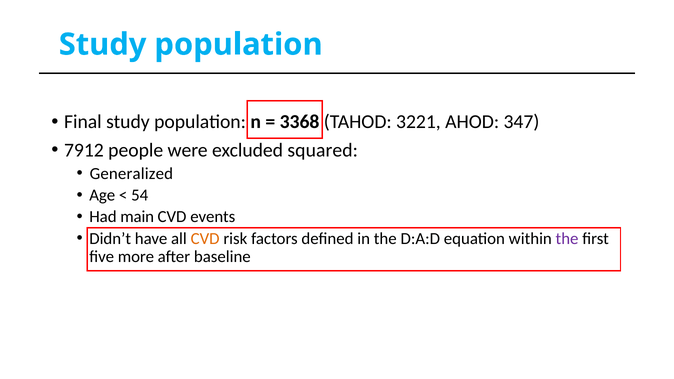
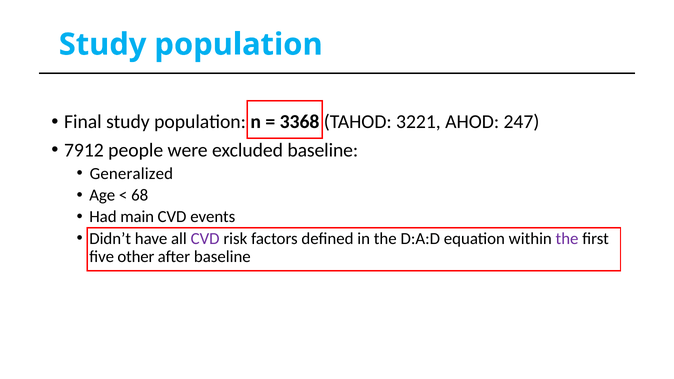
347: 347 -> 247
excluded squared: squared -> baseline
54: 54 -> 68
CVD at (205, 239) colour: orange -> purple
more: more -> other
